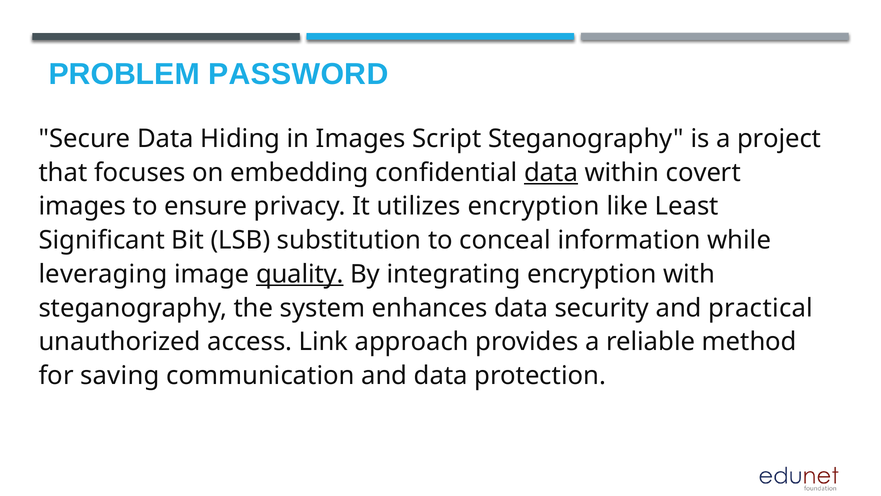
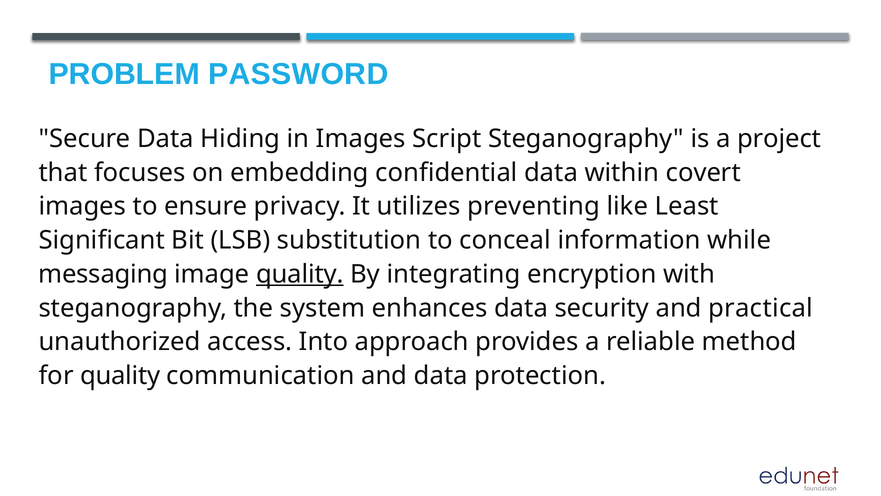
data at (551, 172) underline: present -> none
utilizes encryption: encryption -> preventing
leveraging: leveraging -> messaging
Link: Link -> Into
for saving: saving -> quality
